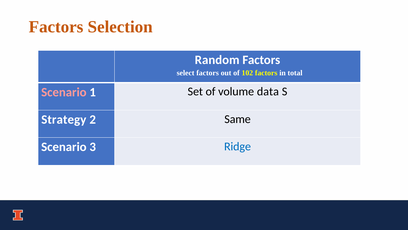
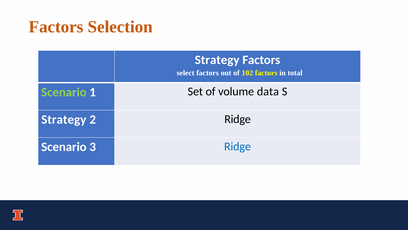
Random at (217, 60): Random -> Strategy
Scenario at (64, 92) colour: pink -> light green
2 Same: Same -> Ridge
